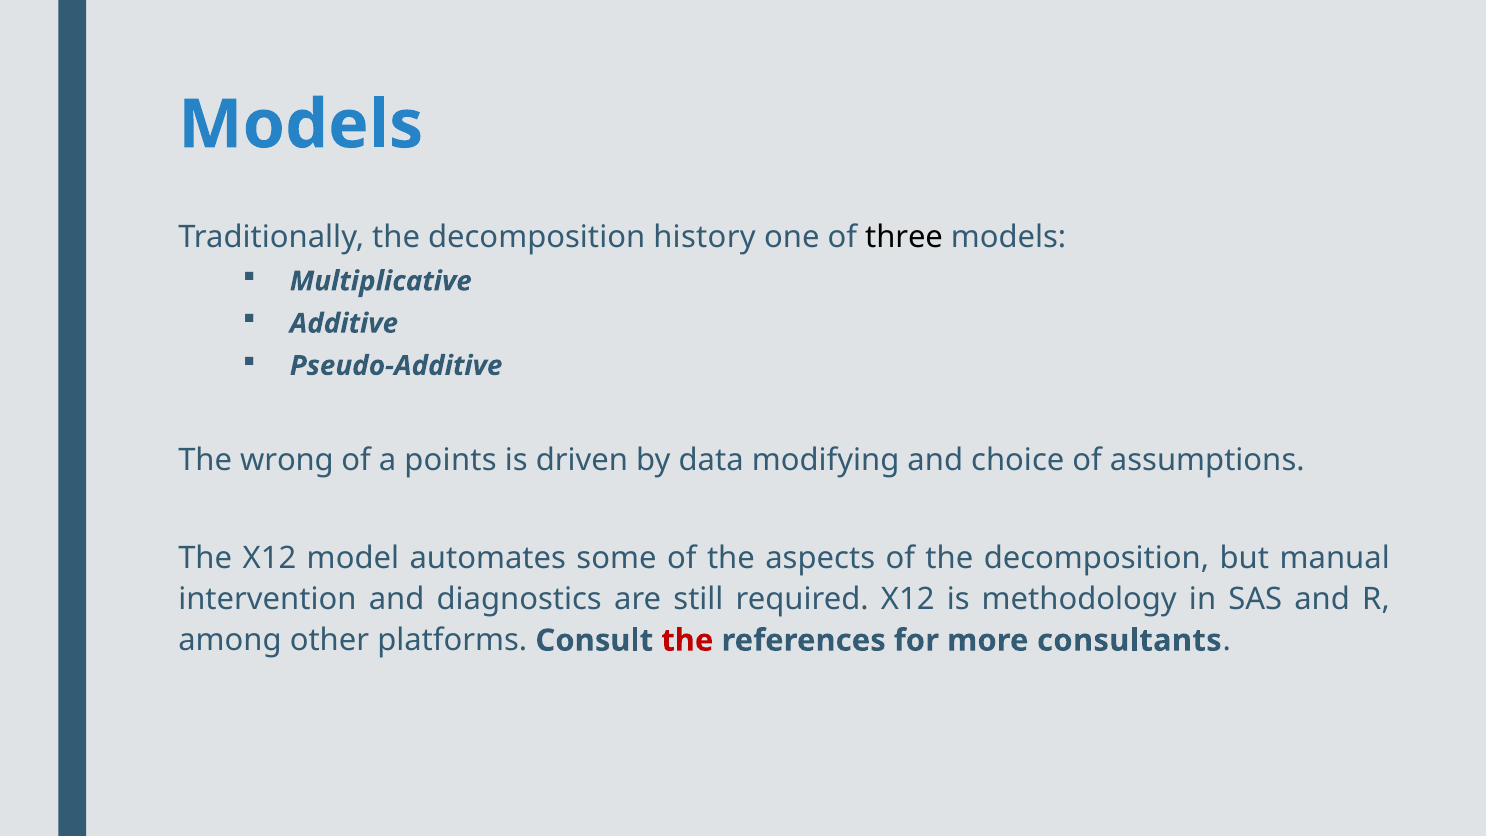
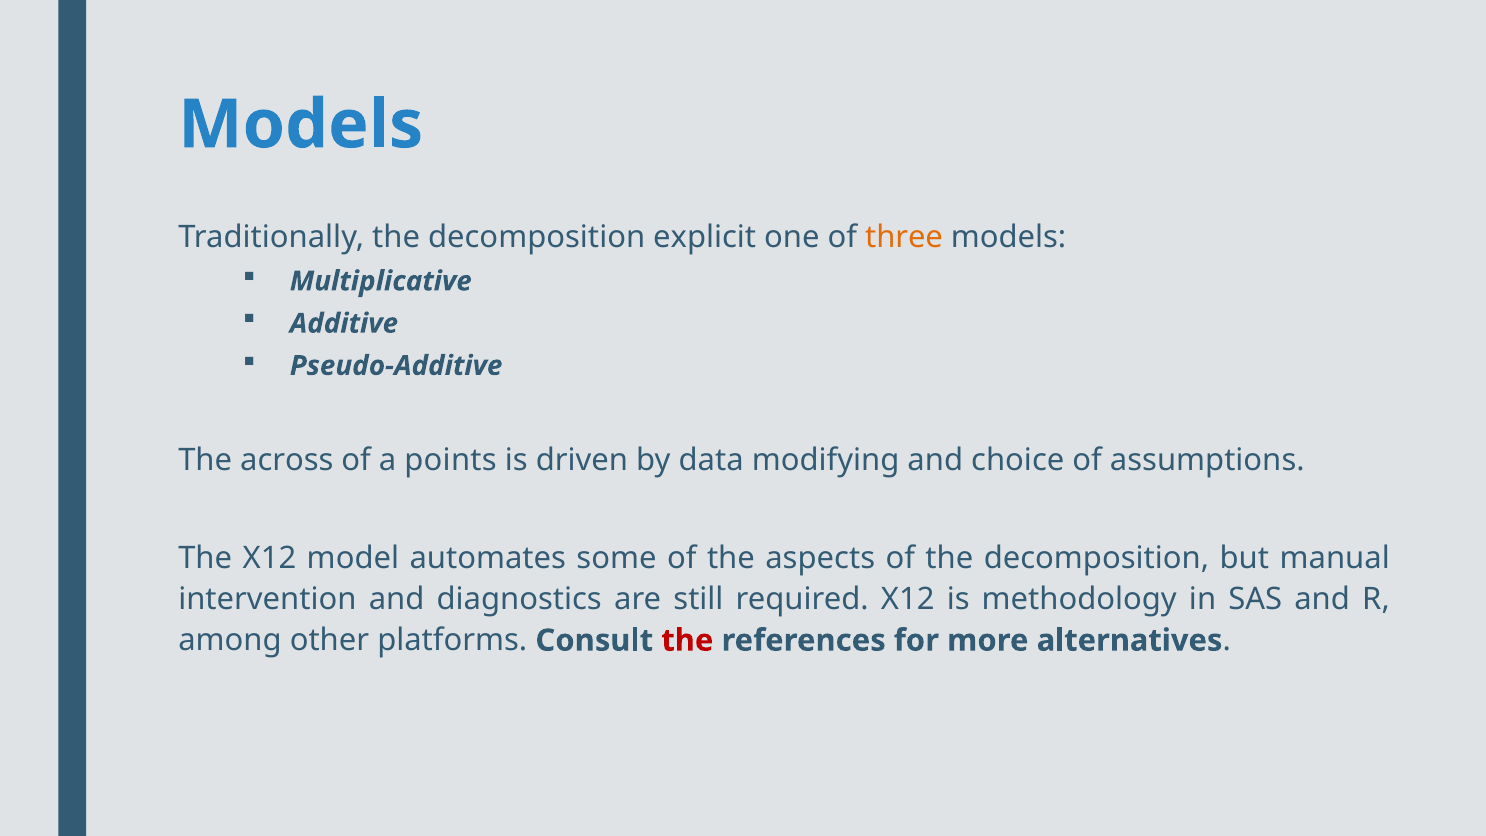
history: history -> explicit
three colour: black -> orange
wrong: wrong -> across
consultants: consultants -> alternatives
